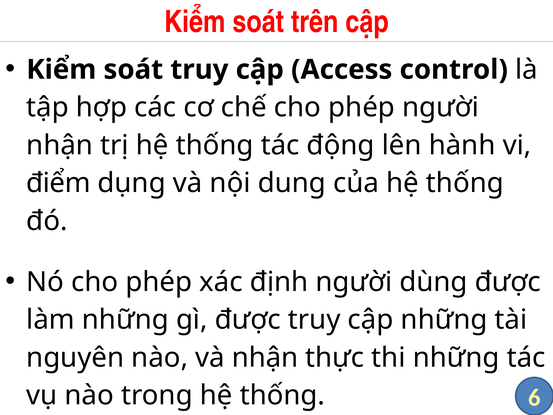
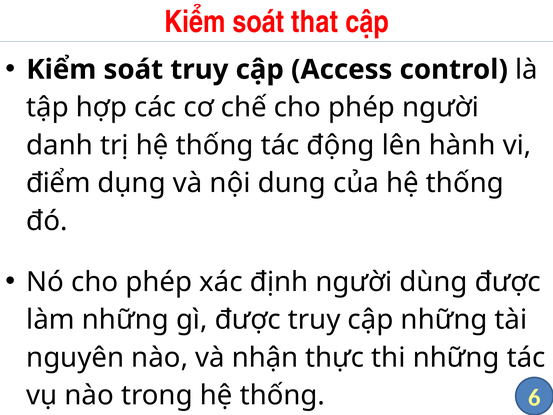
trên: trên -> that
nhận at (60, 145): nhận -> danh
